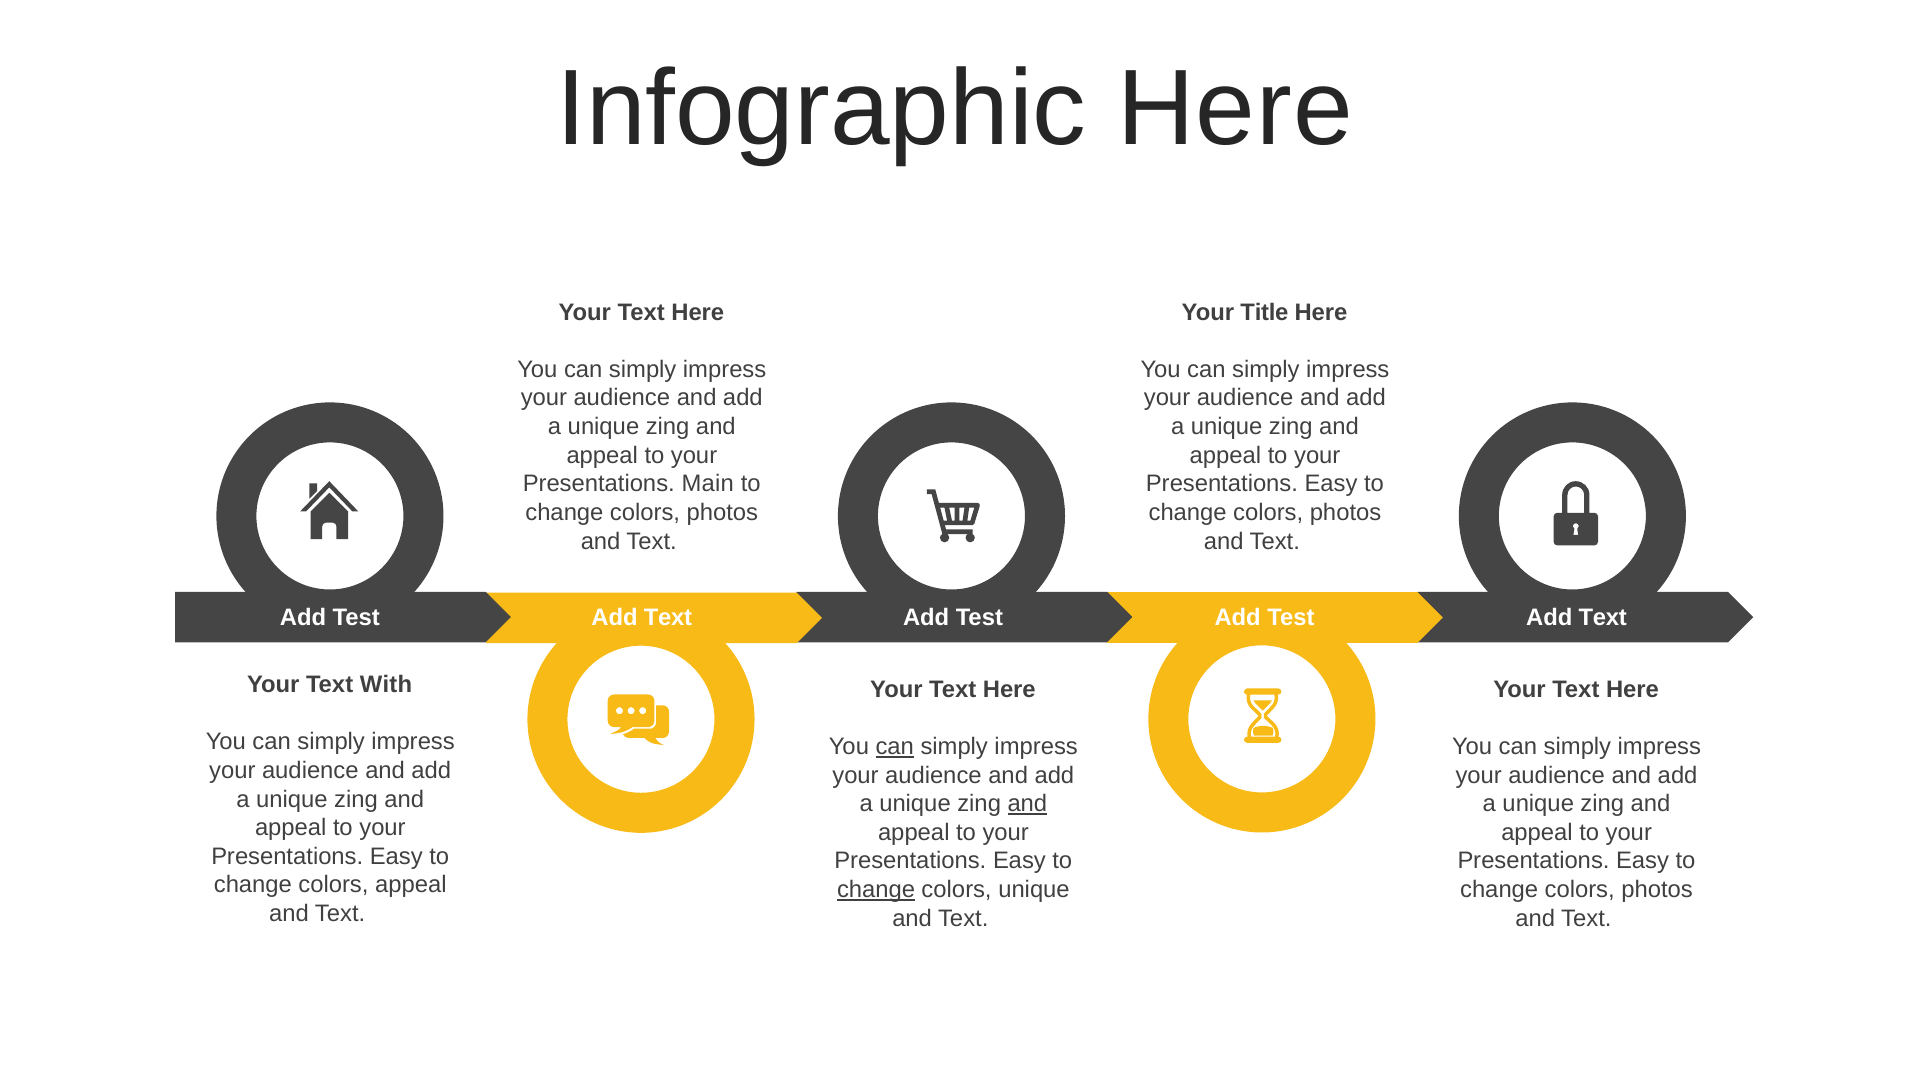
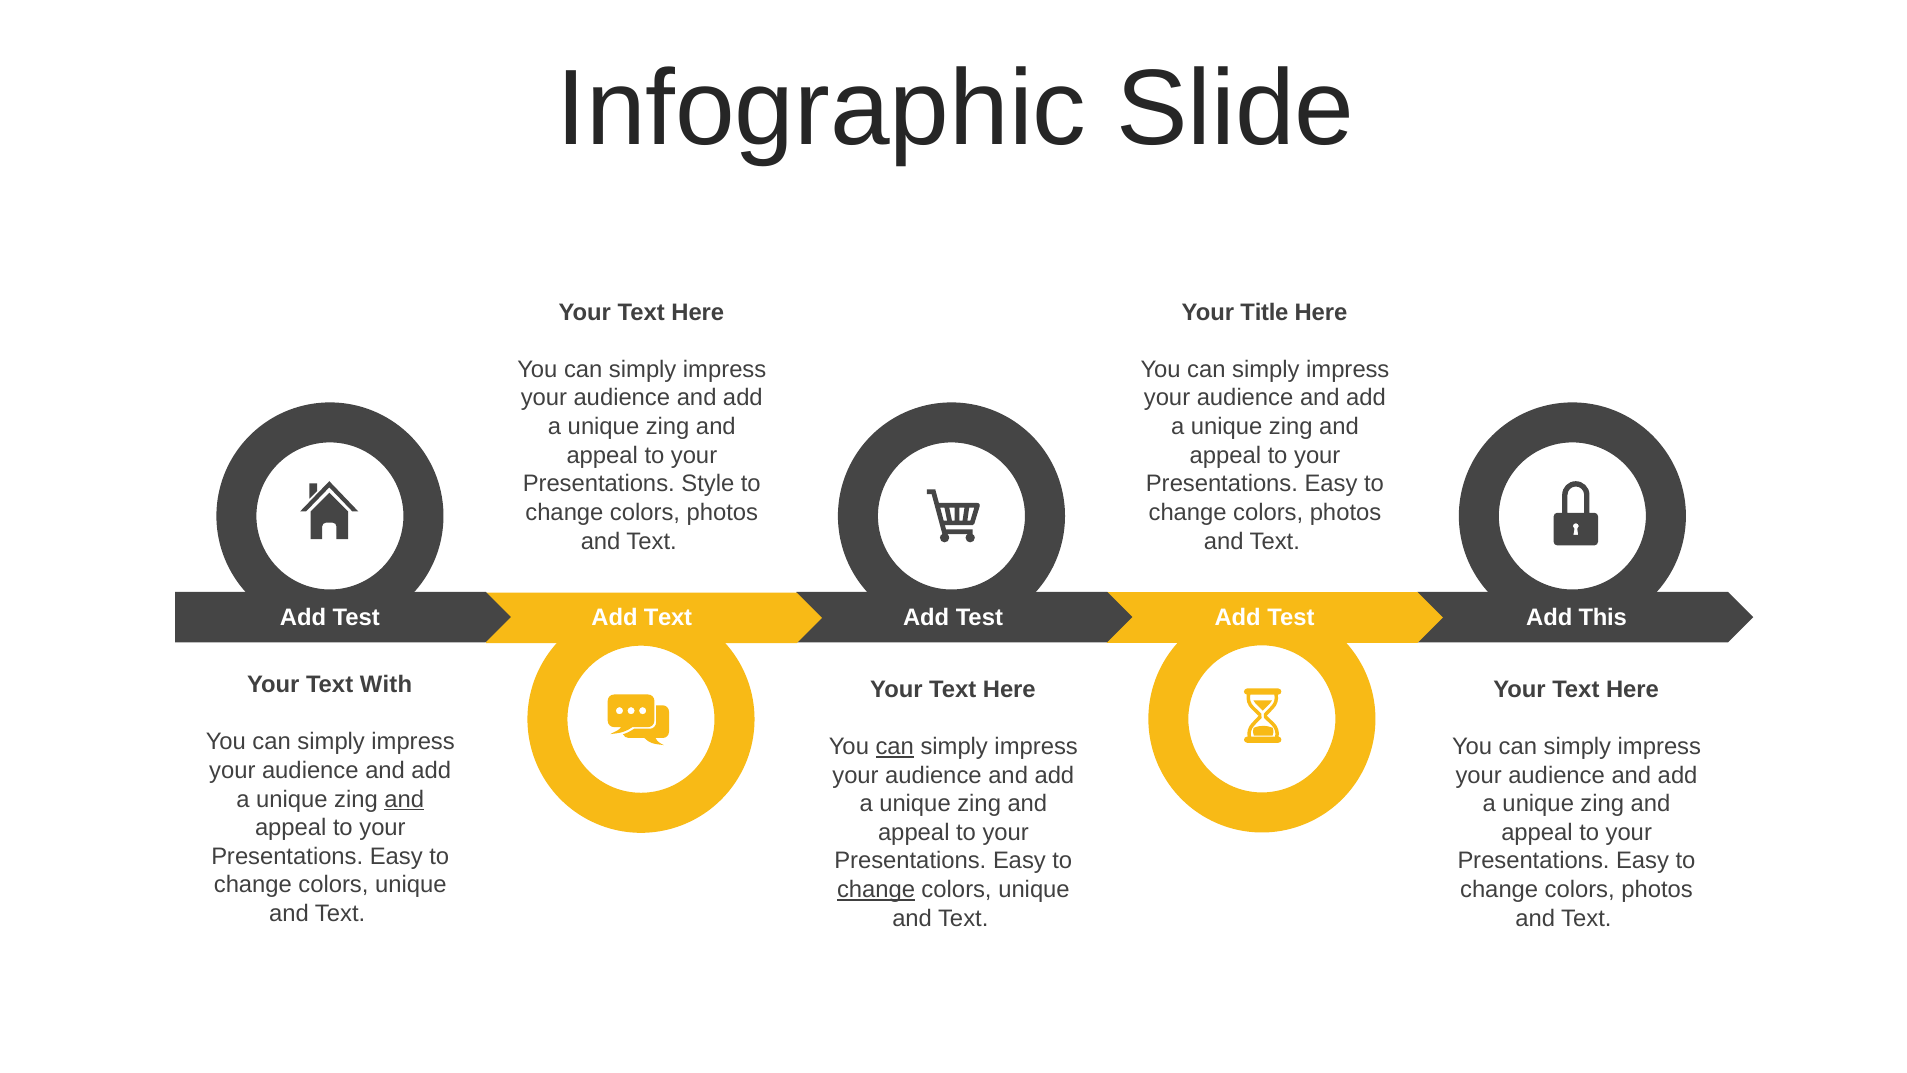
Infographic Here: Here -> Slide
Main: Main -> Style
Test Add Text: Text -> This
and at (404, 799) underline: none -> present
and at (1027, 804) underline: present -> none
appeal at (411, 885): appeal -> unique
